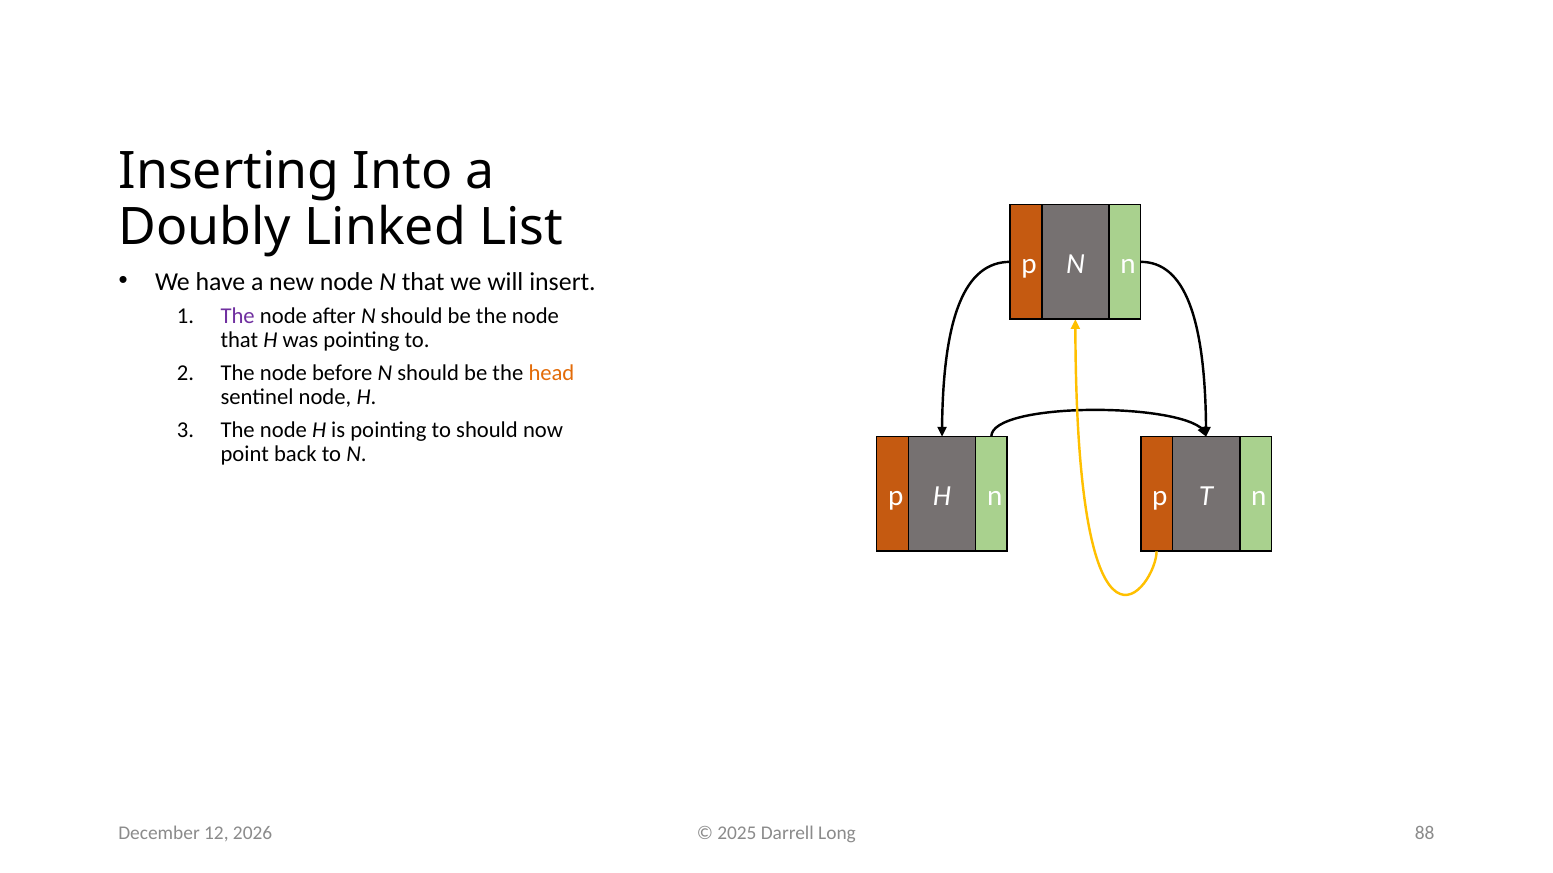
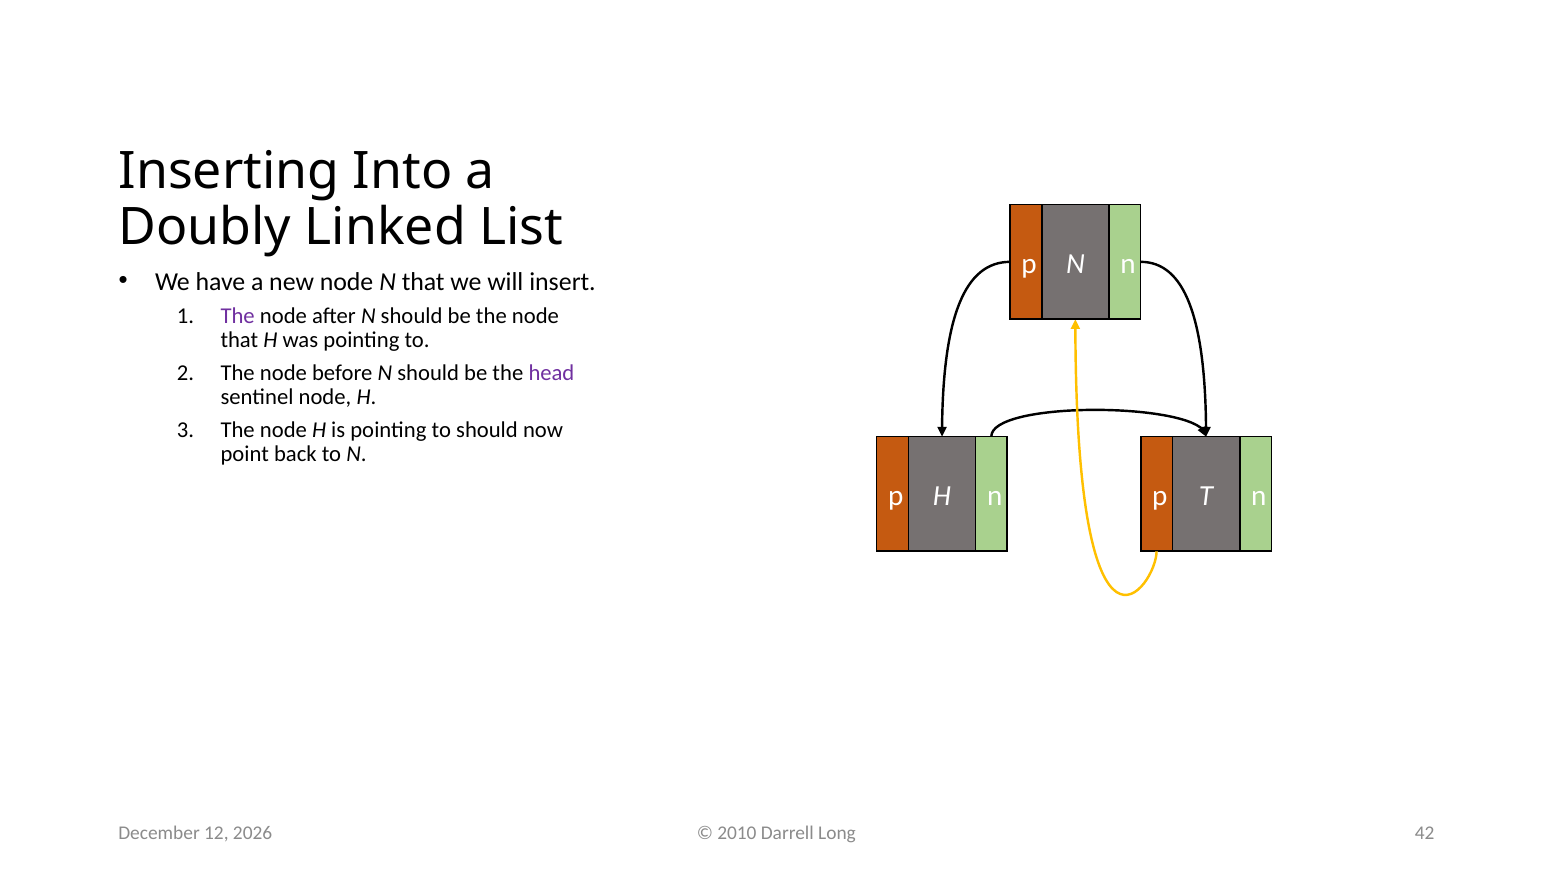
head colour: orange -> purple
2025: 2025 -> 2010
88: 88 -> 42
